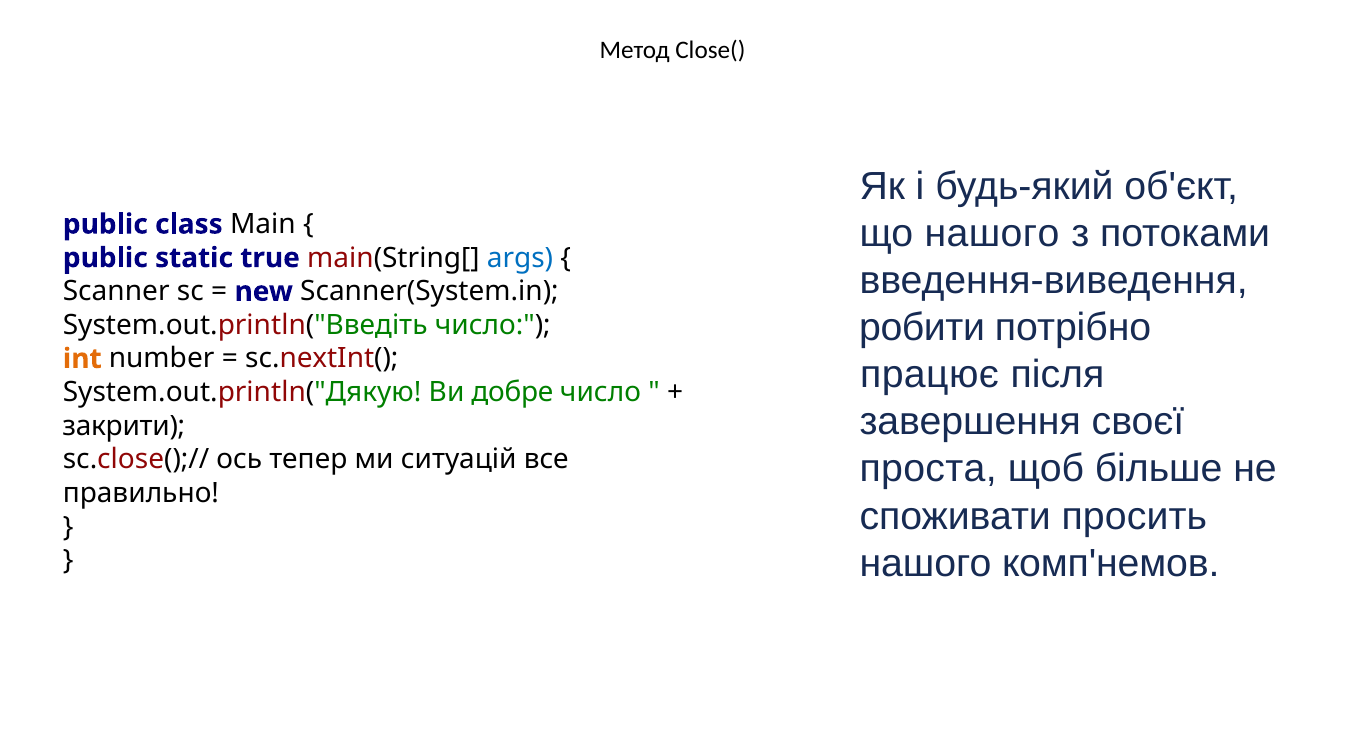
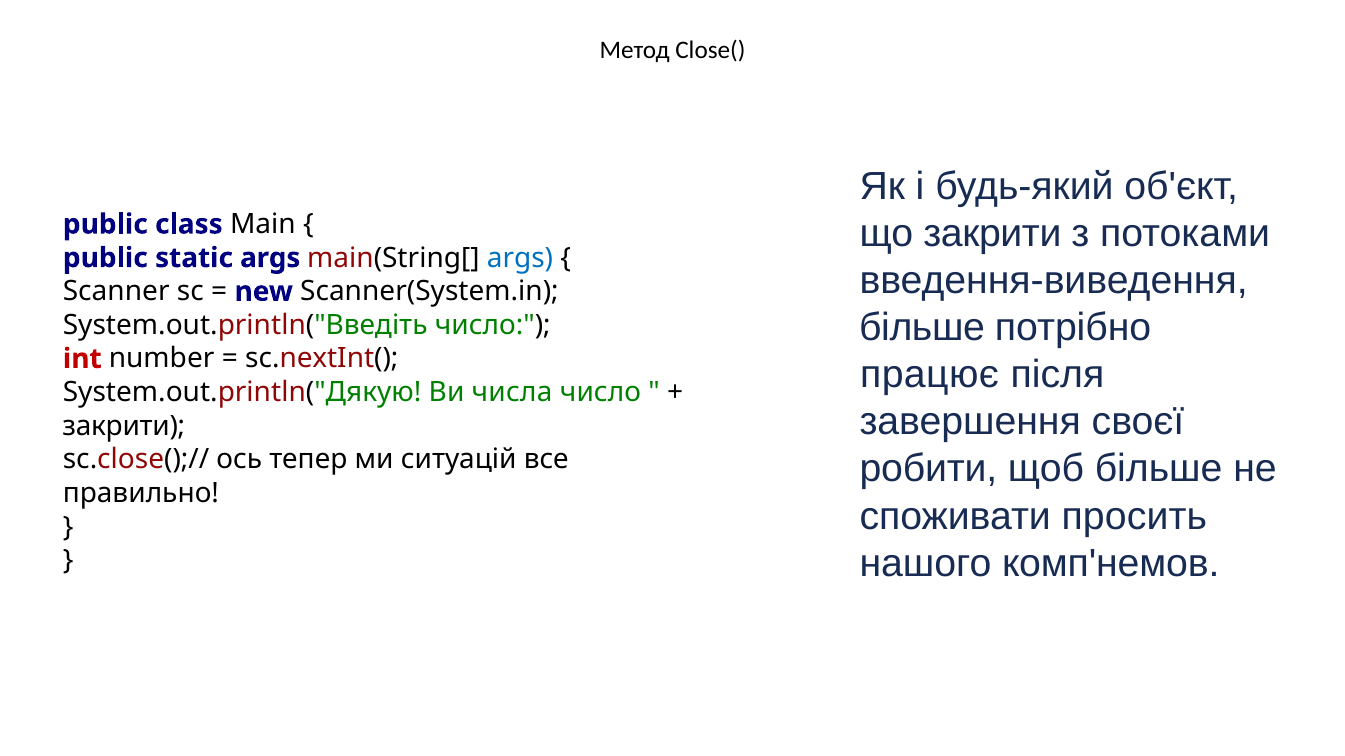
що нашого: нашого -> закрити
static true: true -> args
робити at (922, 328): робити -> більше
int colour: orange -> red
добре: добре -> числа
проста: проста -> робити
